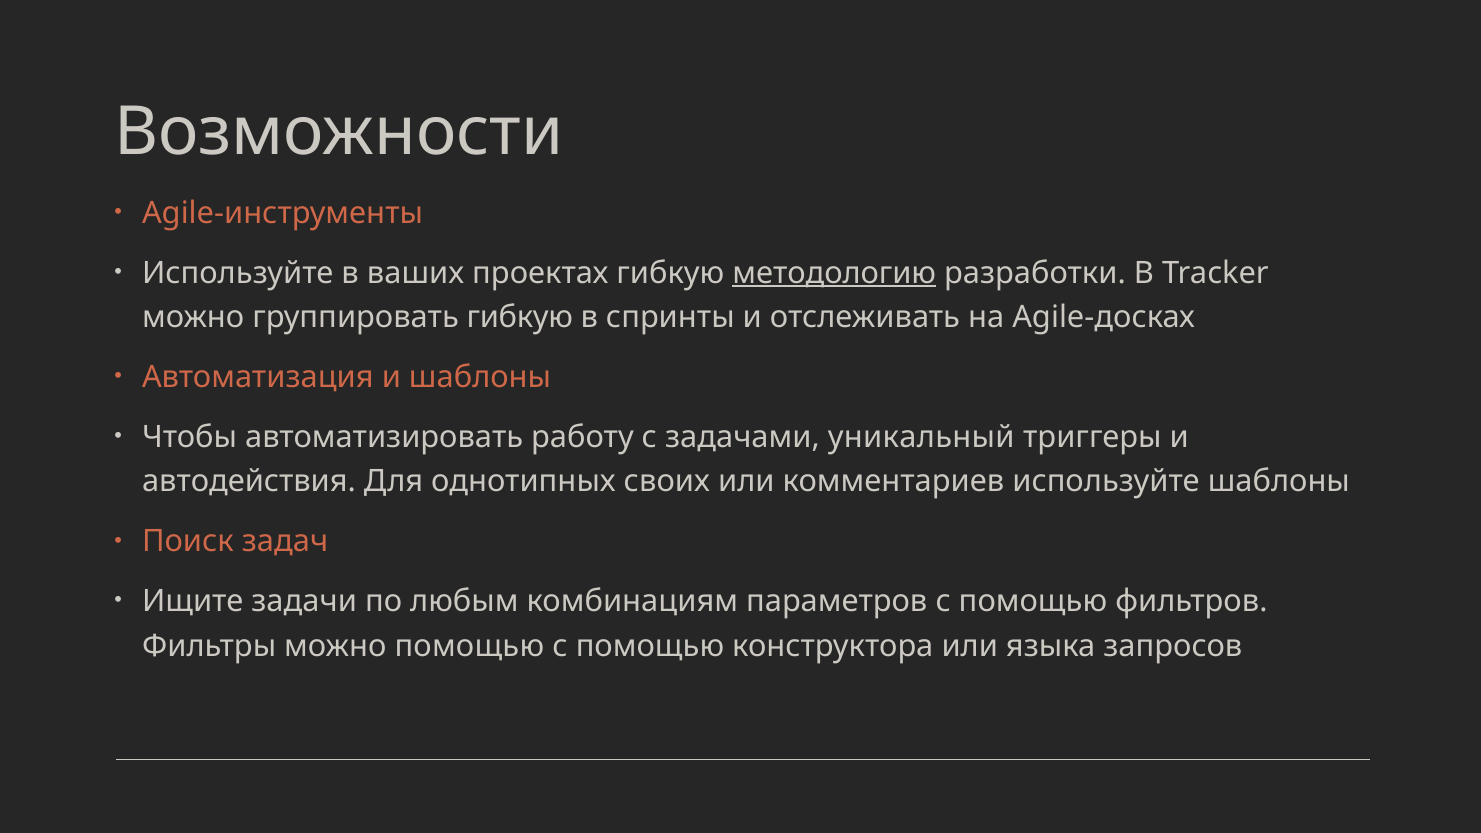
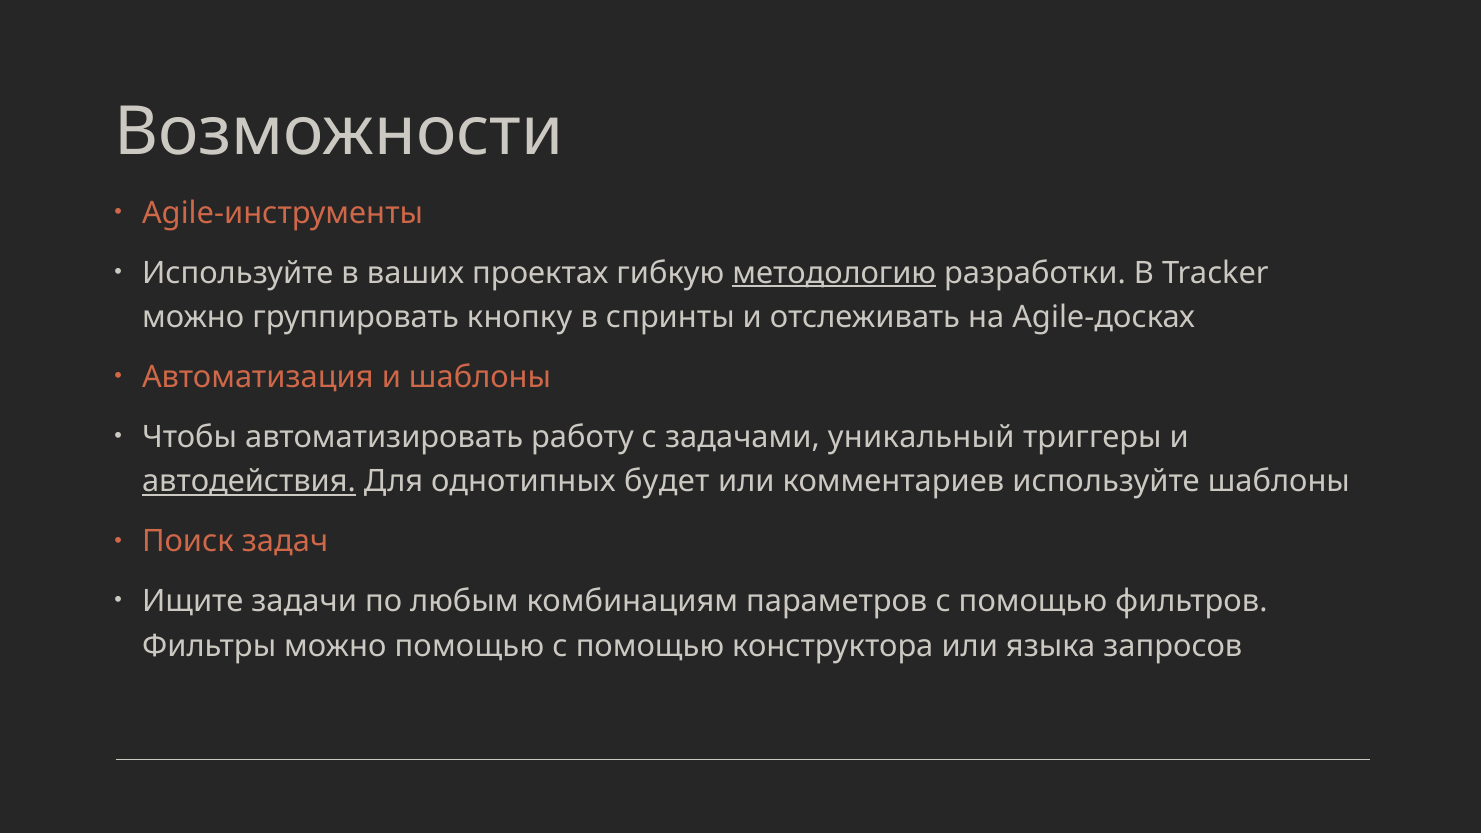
группировать гибкую: гибкую -> кнопку
автодействия underline: none -> present
своих: своих -> будет
